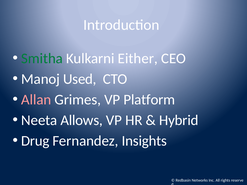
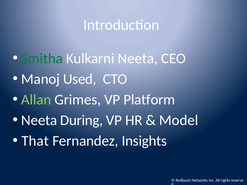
Kulkarni Either: Either -> Neeta
Allan colour: pink -> light green
Allows: Allows -> During
Hybrid: Hybrid -> Model
Drug: Drug -> That
